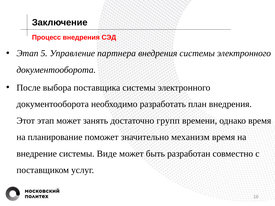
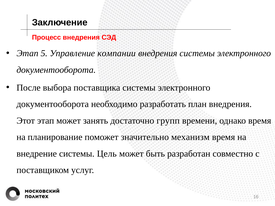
партнера: партнера -> компании
Виде: Виде -> Цель
